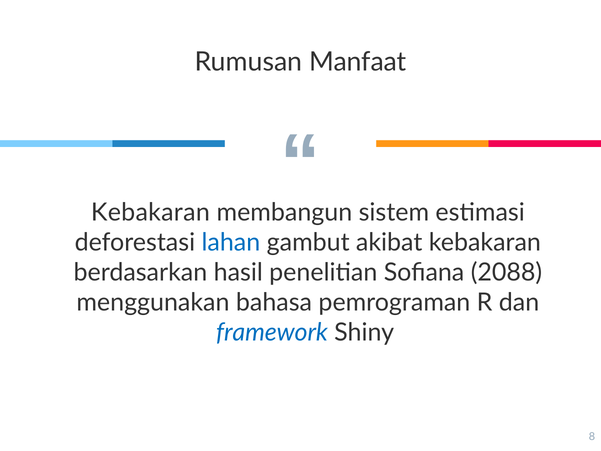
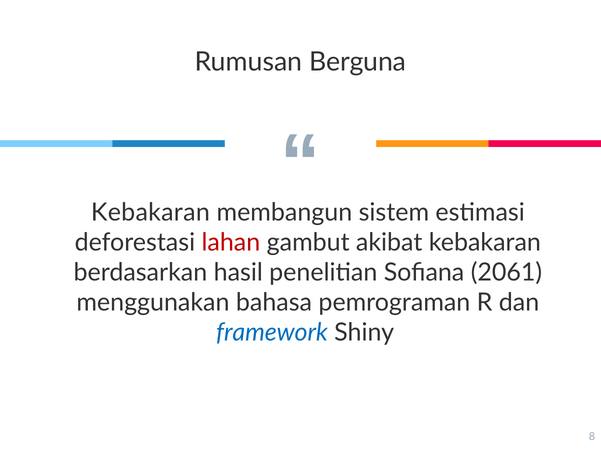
Manfaat: Manfaat -> Berguna
lahan colour: blue -> red
2088: 2088 -> 2061
